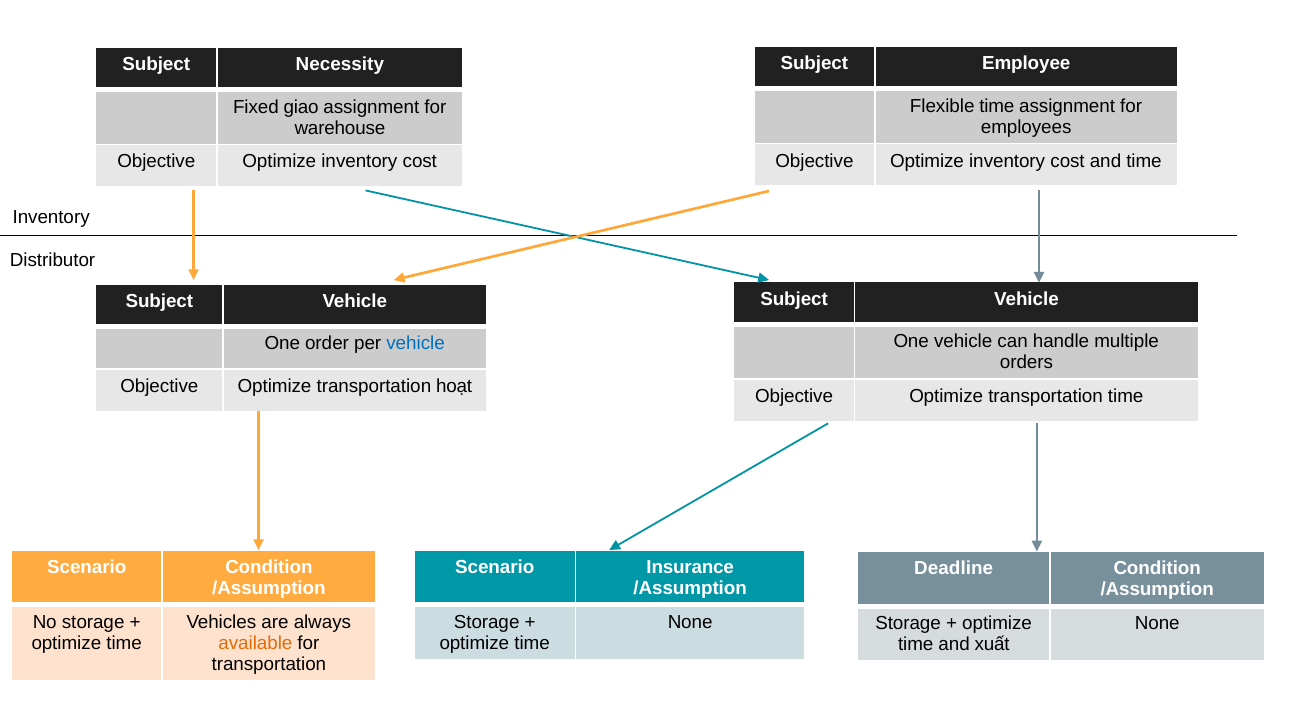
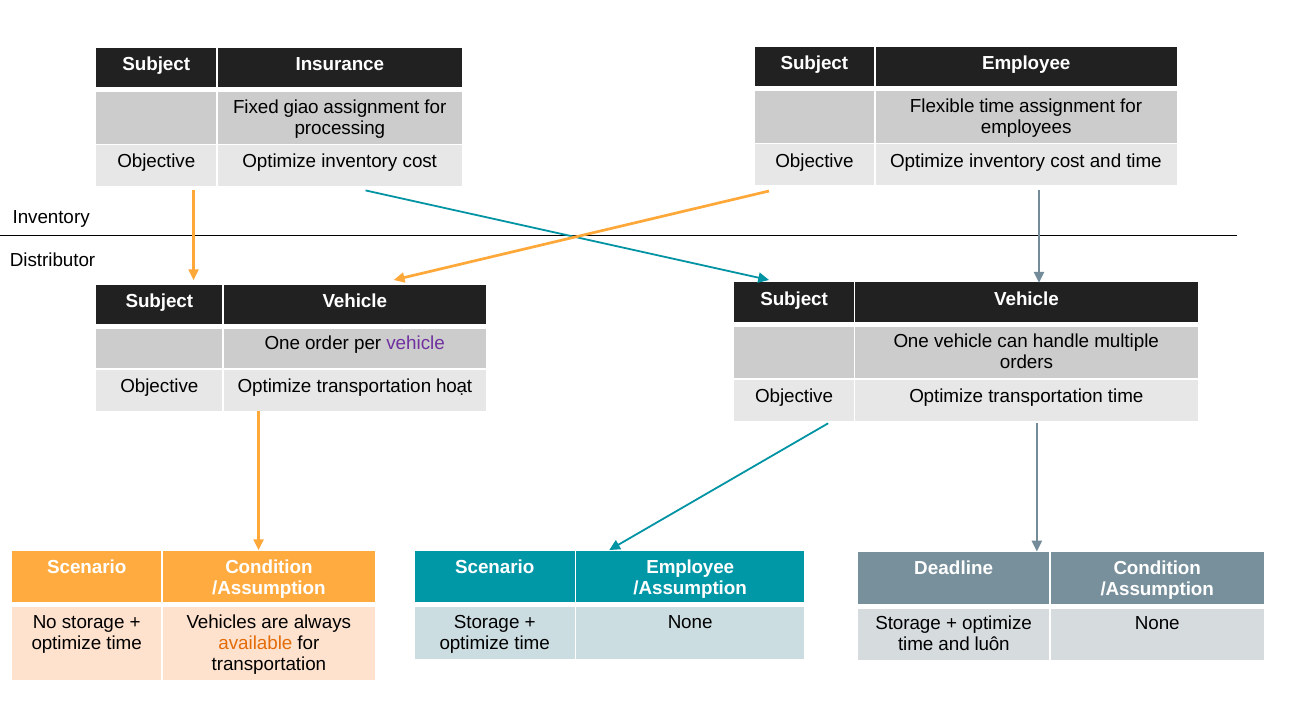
Necessity: Necessity -> Insurance
warehouse: warehouse -> processing
vehicle at (416, 344) colour: blue -> purple
Scenario Insurance: Insurance -> Employee
xuất: xuất -> luôn
